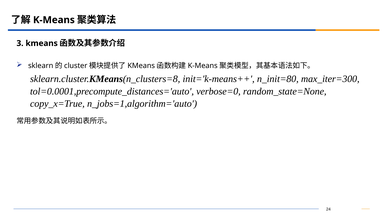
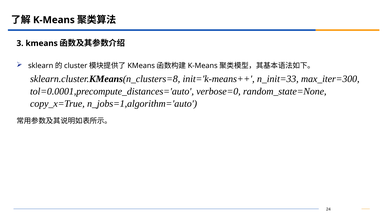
n_init=80: n_init=80 -> n_init=33
